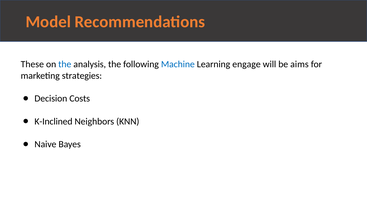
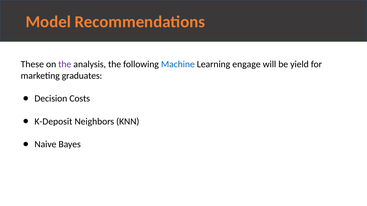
the at (65, 64) colour: blue -> purple
aims: aims -> yield
strategies: strategies -> graduates
K-Inclined: K-Inclined -> K-Deposit
